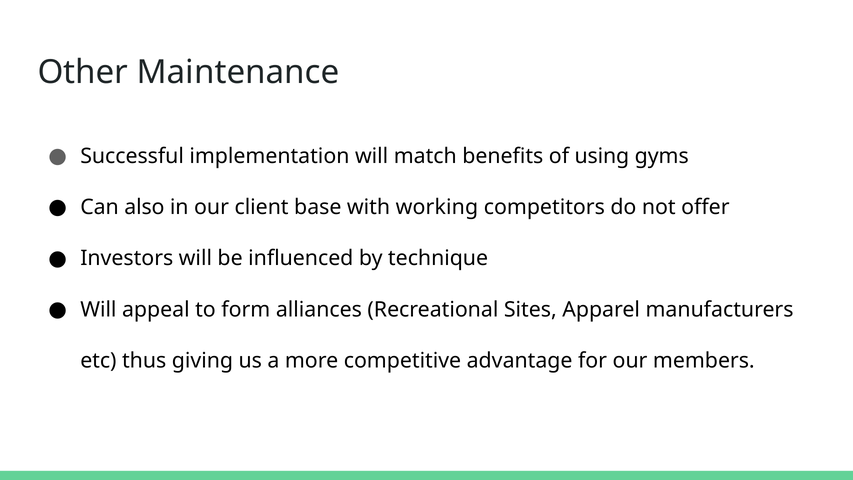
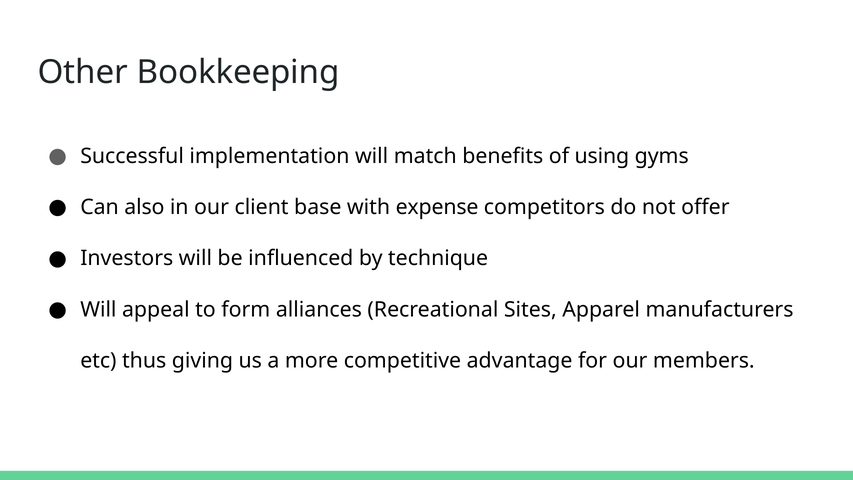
Maintenance: Maintenance -> Bookkeeping
working: working -> expense
